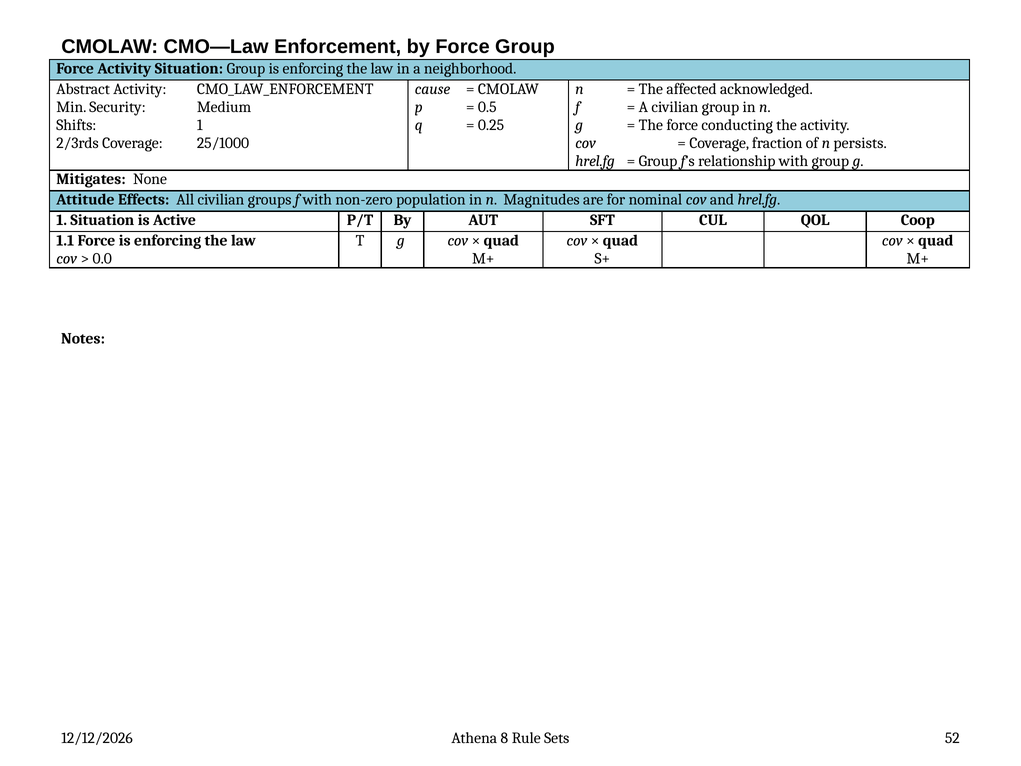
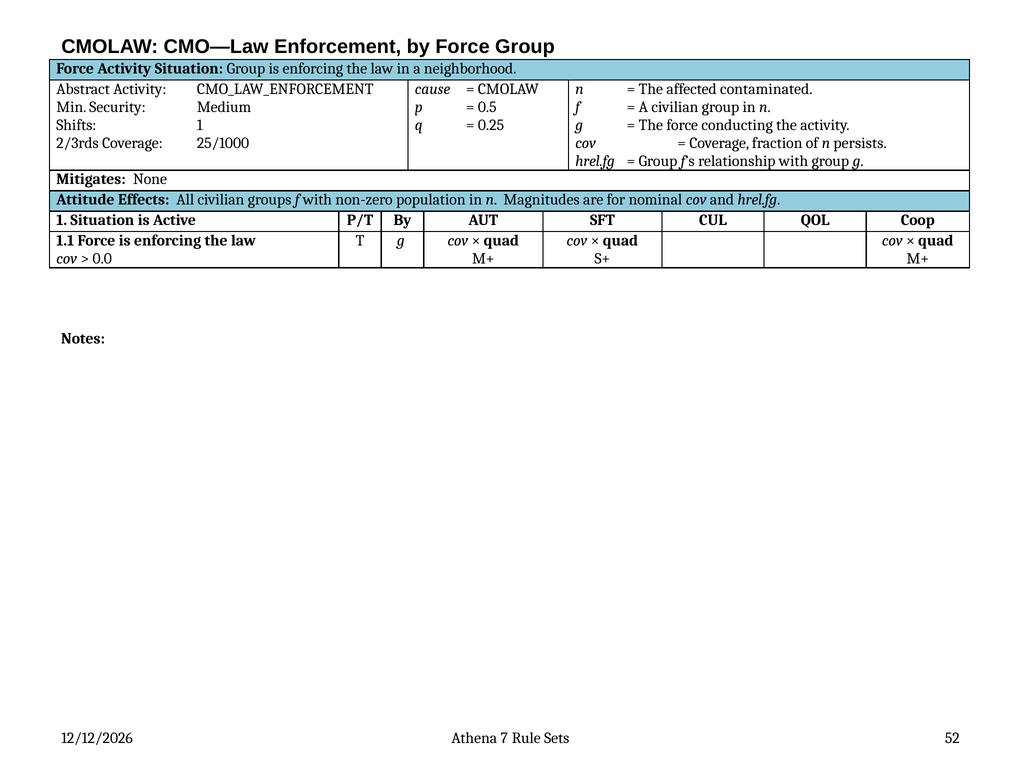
acknowledged: acknowledged -> contaminated
8: 8 -> 7
